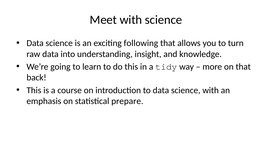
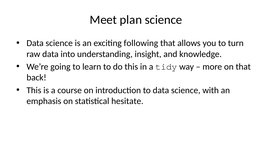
Meet with: with -> plan
prepare: prepare -> hesitate
